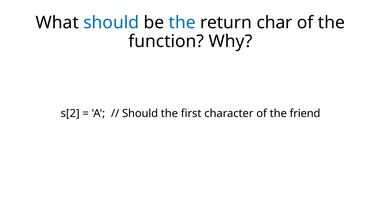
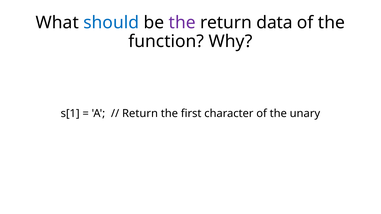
the at (182, 23) colour: blue -> purple
char: char -> data
s[2: s[2 -> s[1
Should at (140, 114): Should -> Return
friend: friend -> unary
